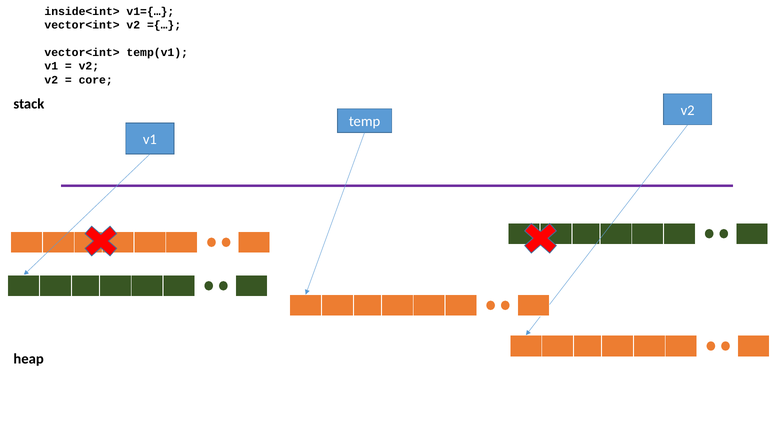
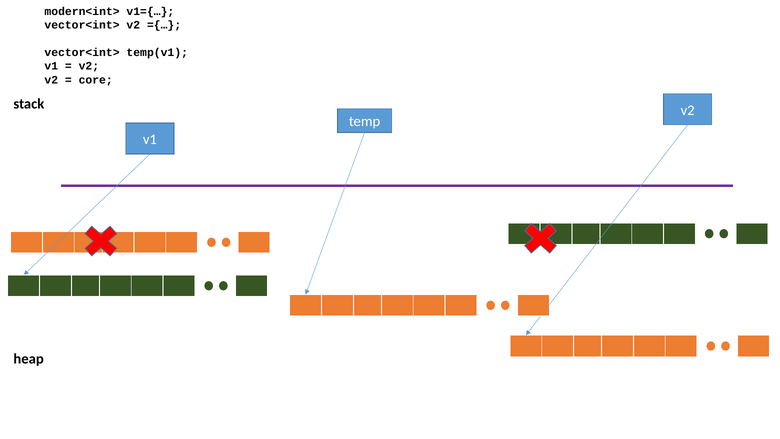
inside<int>: inside<int> -> modern<int>
